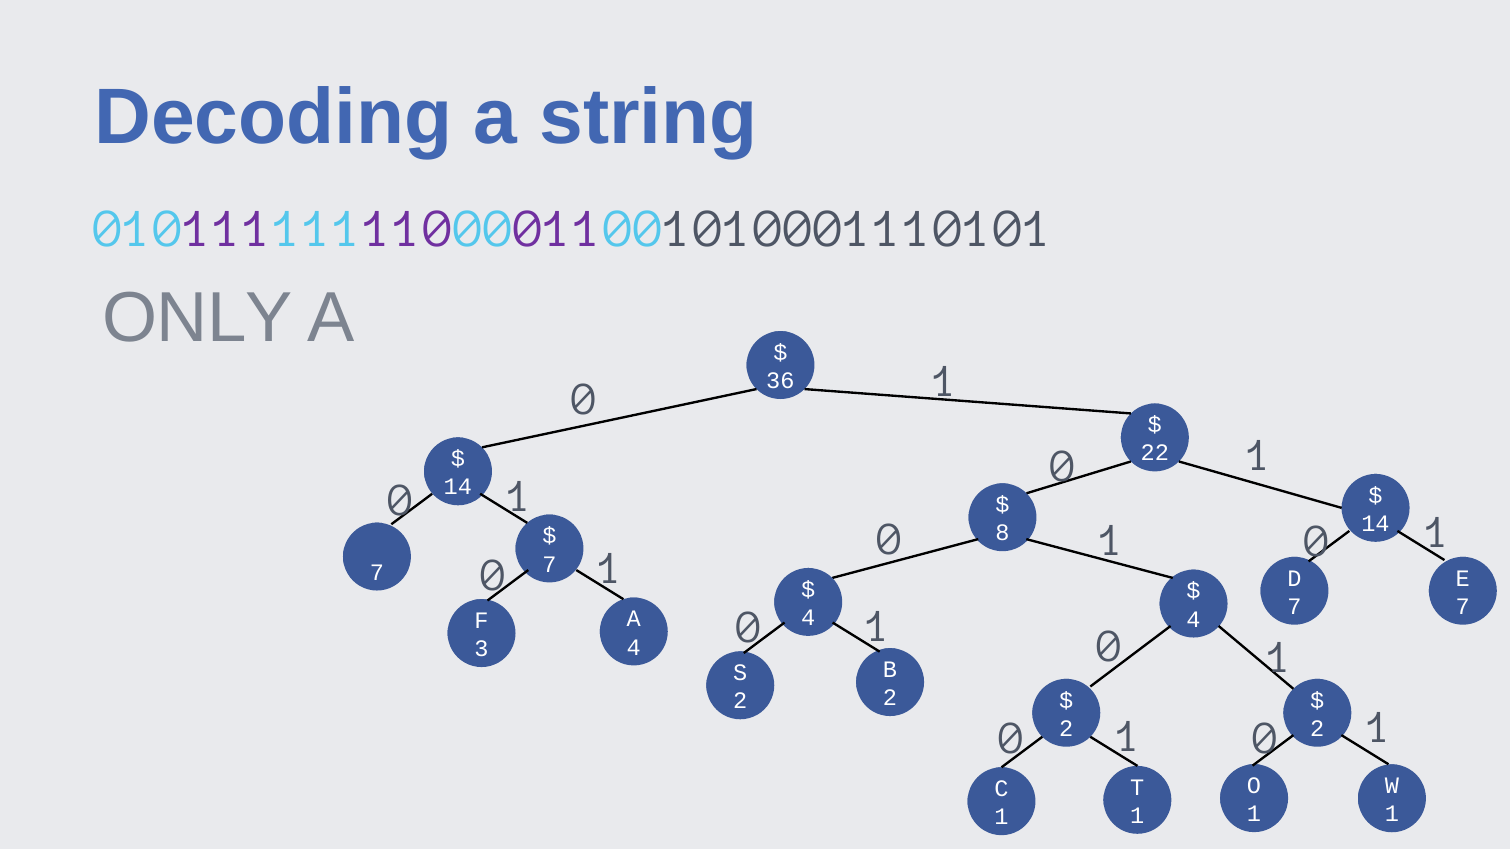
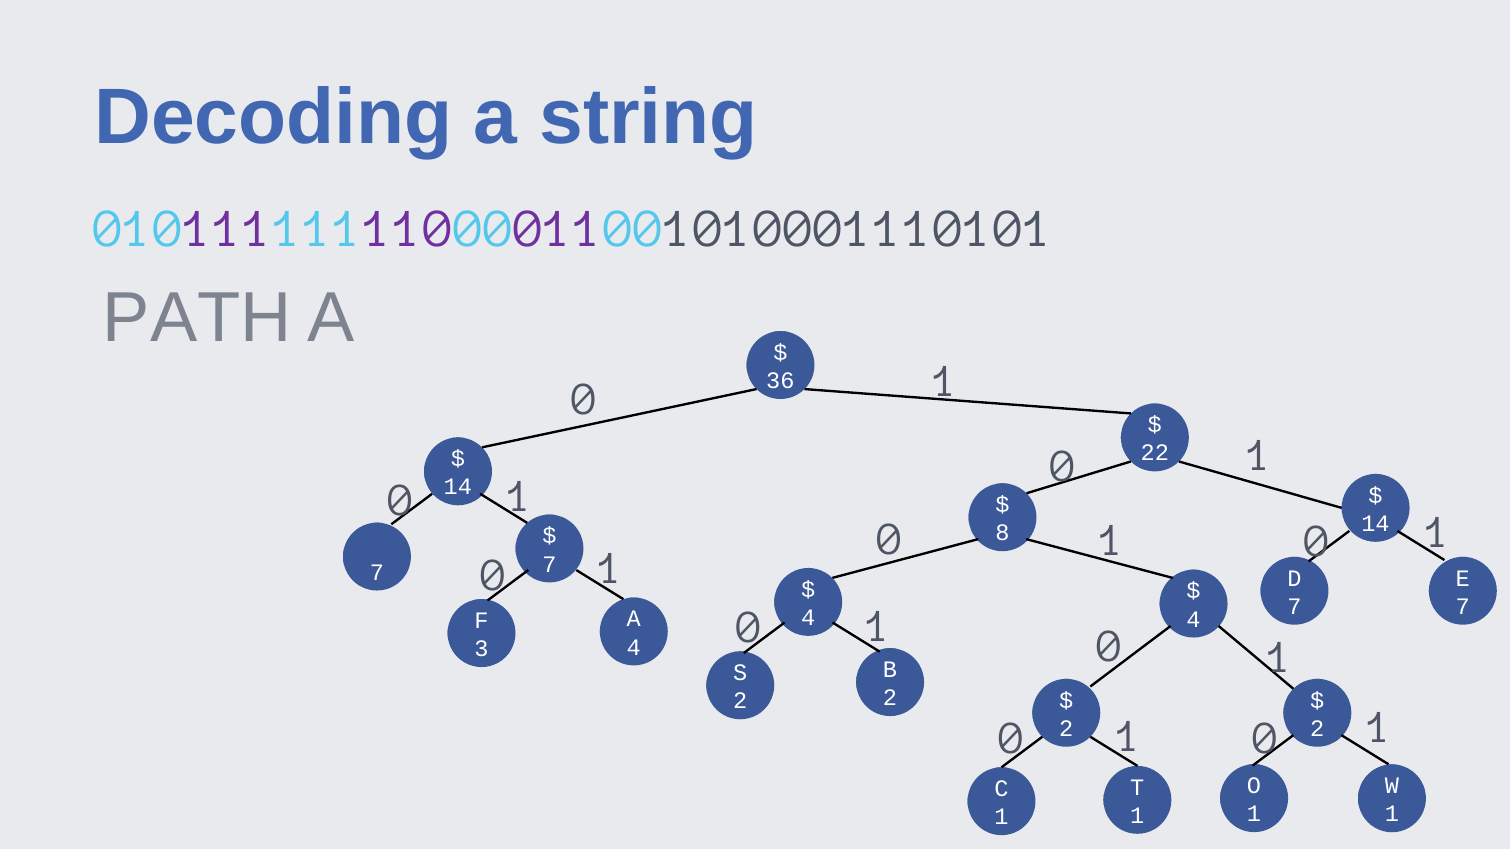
ONLY: ONLY -> PATH
